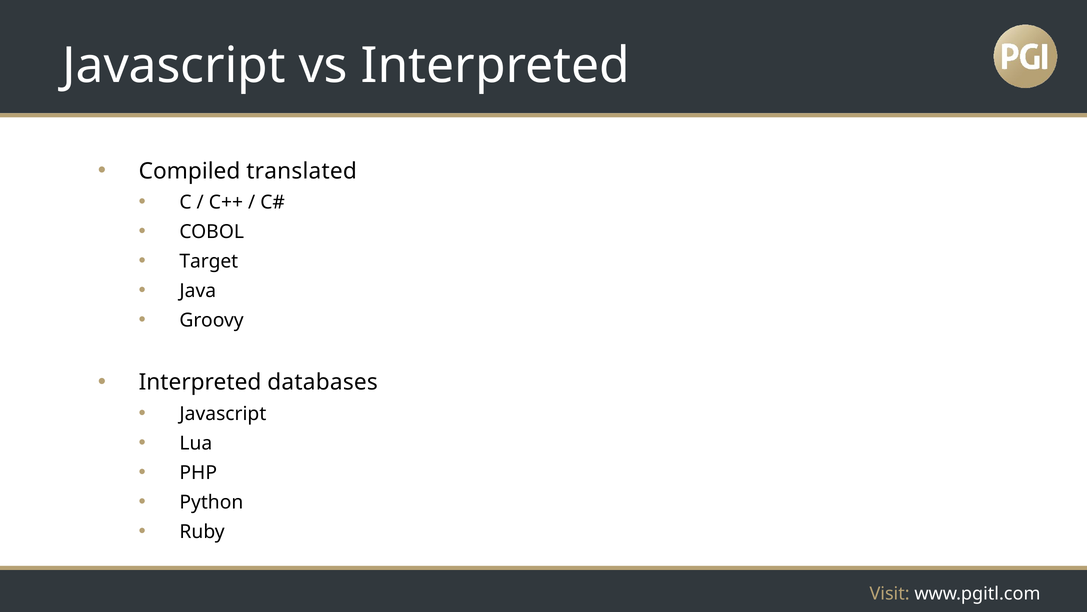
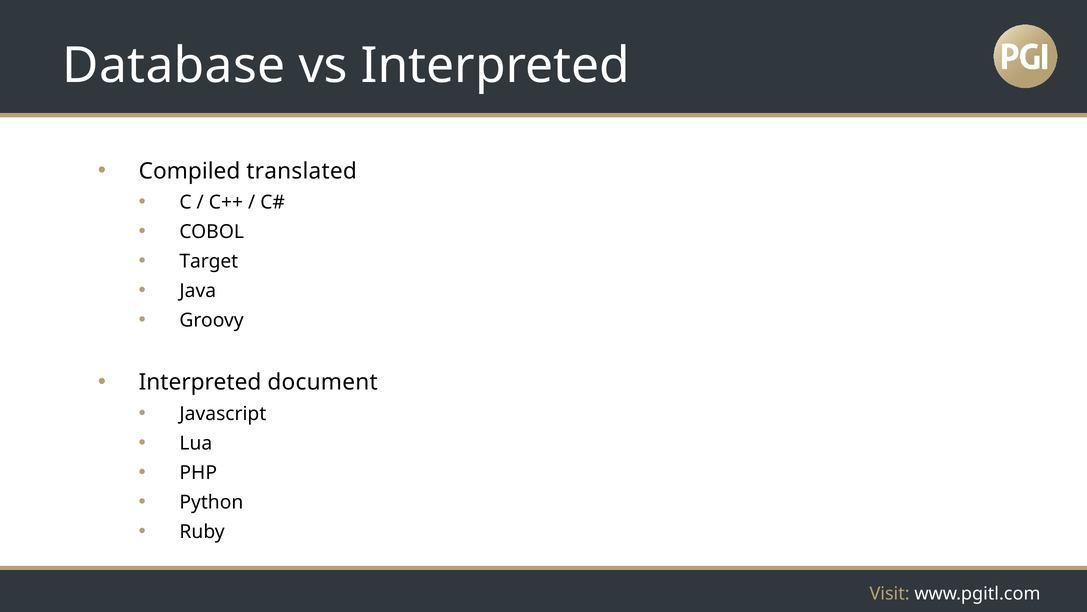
Javascript at (174, 66): Javascript -> Database
databases: databases -> document
